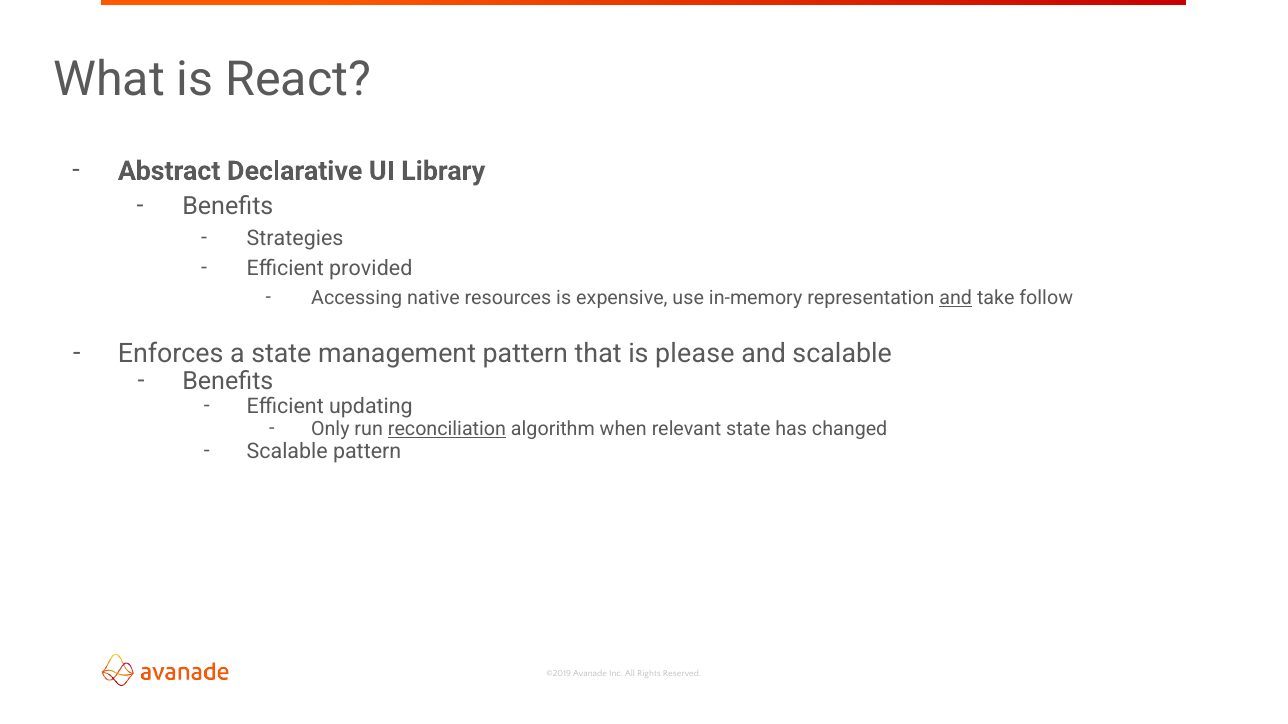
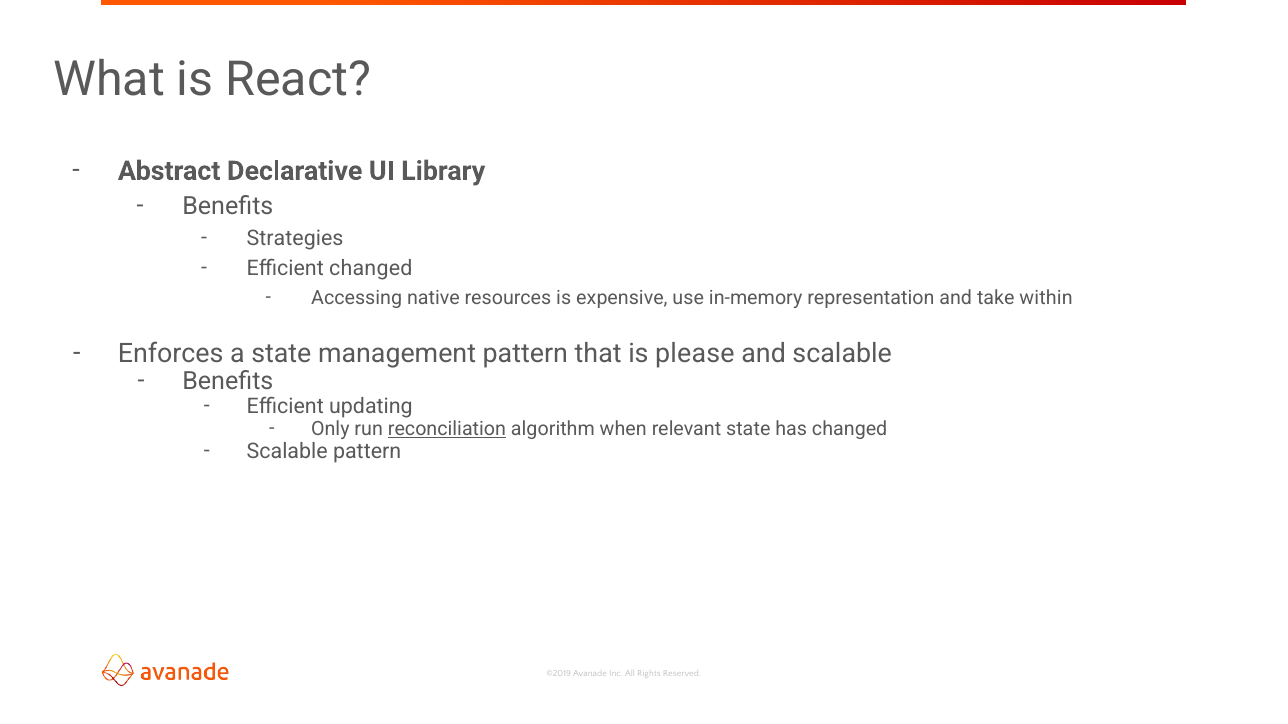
Efficient provided: provided -> changed
and at (956, 298) underline: present -> none
follow: follow -> within
